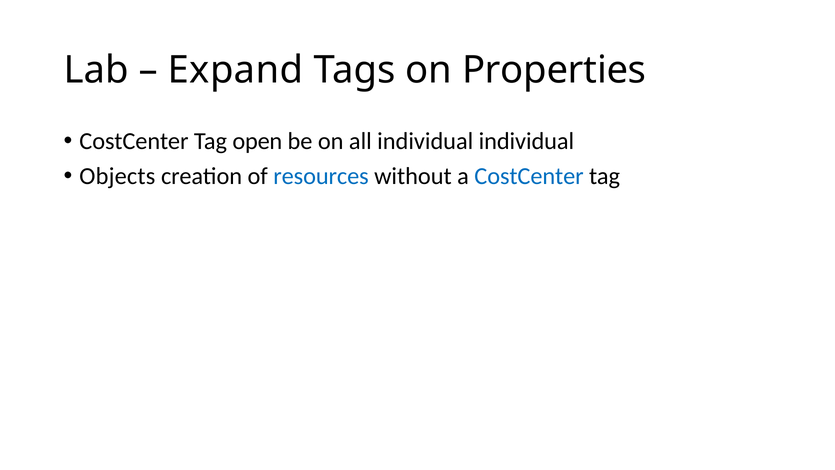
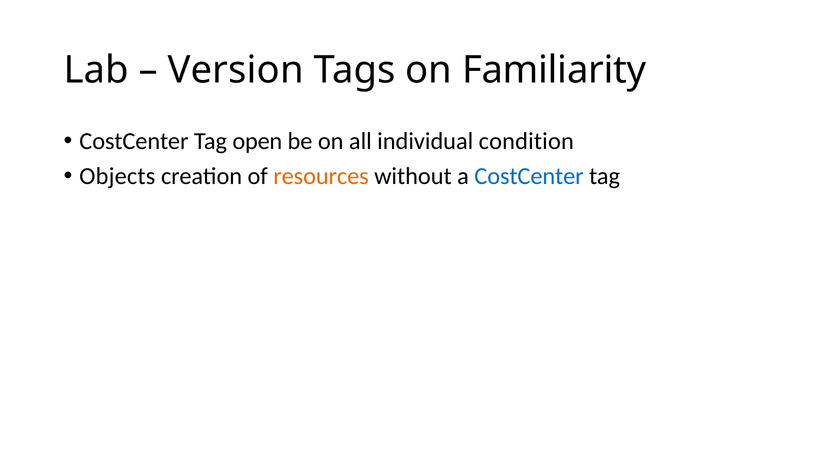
Expand: Expand -> Version
Properties: Properties -> Familiarity
individual individual: individual -> condition
resources colour: blue -> orange
